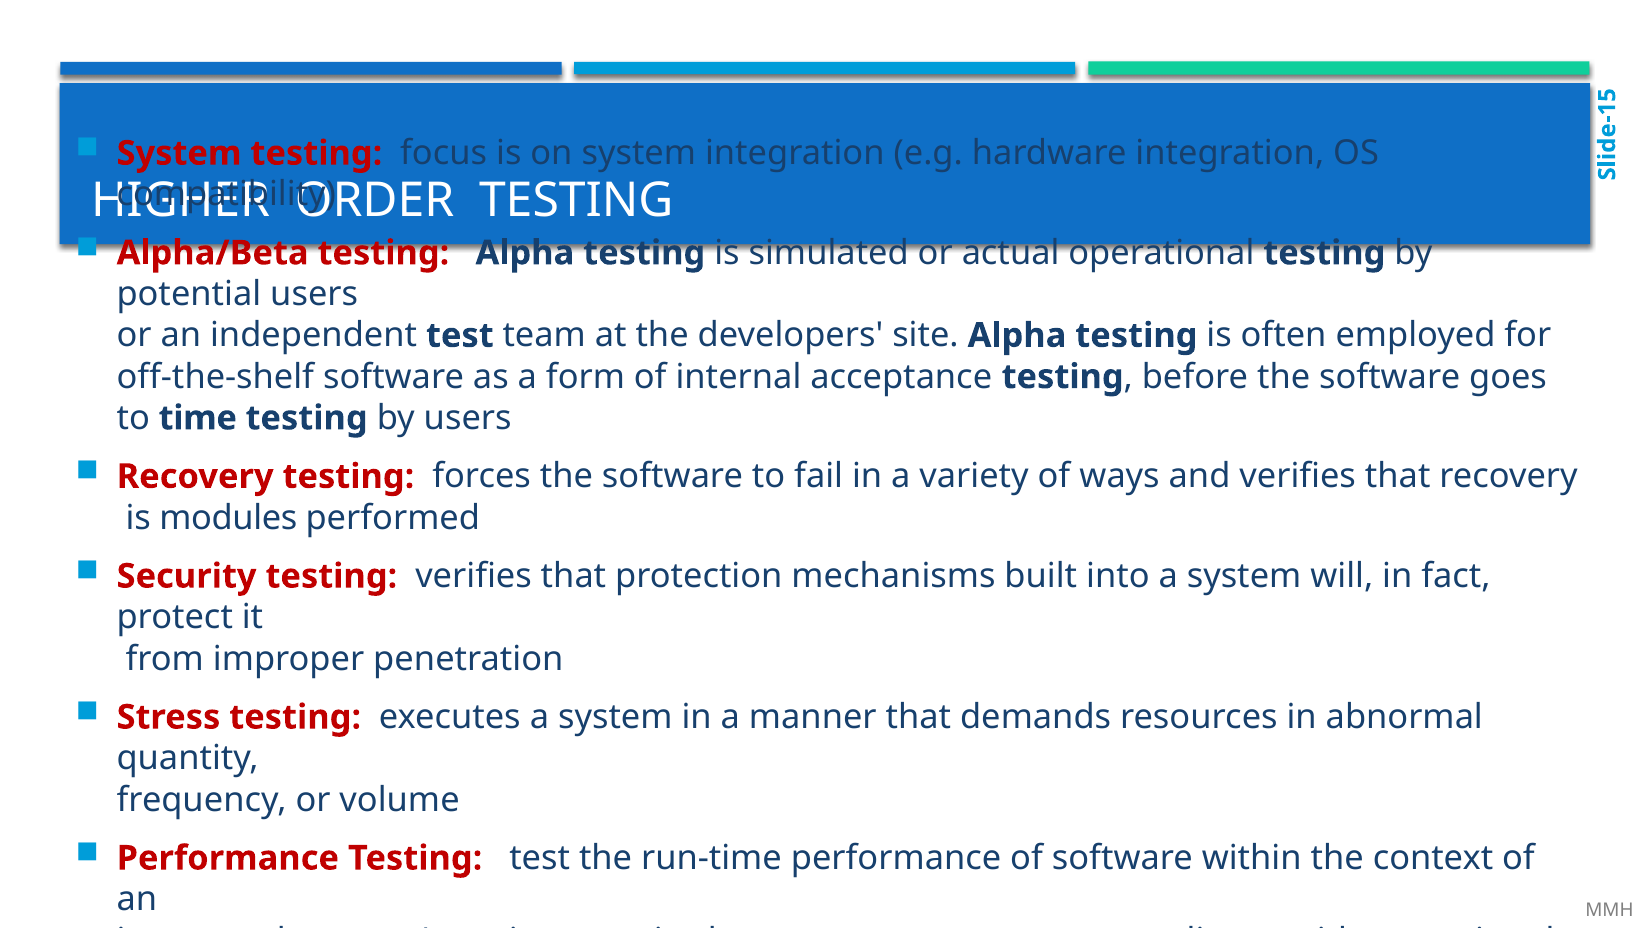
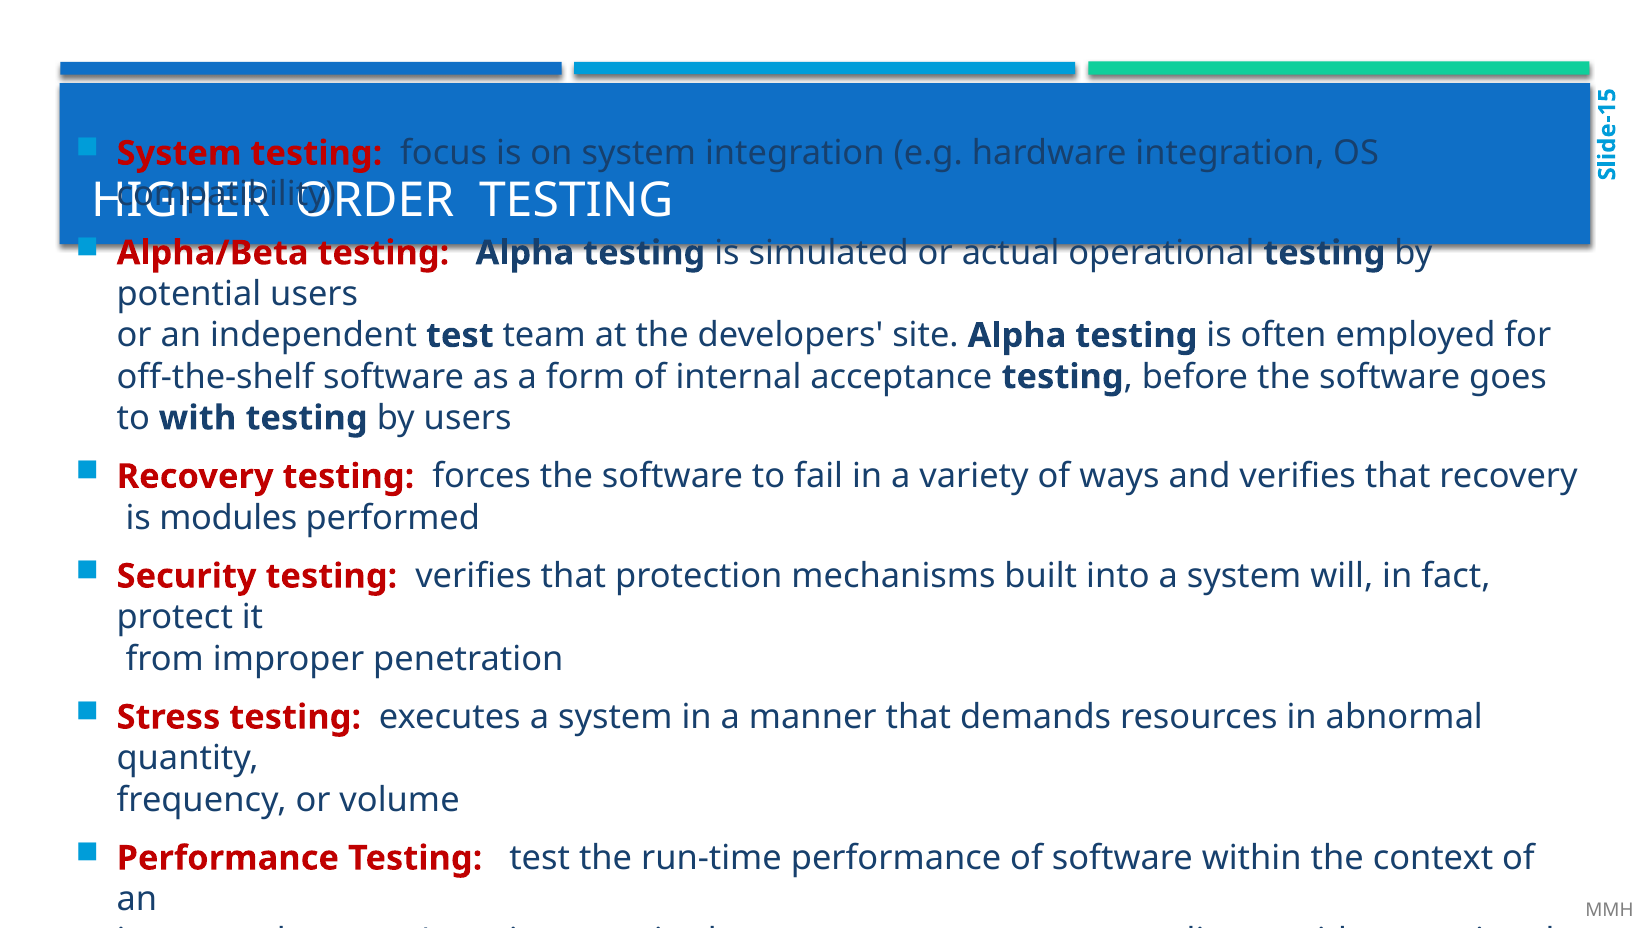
to time: time -> with
